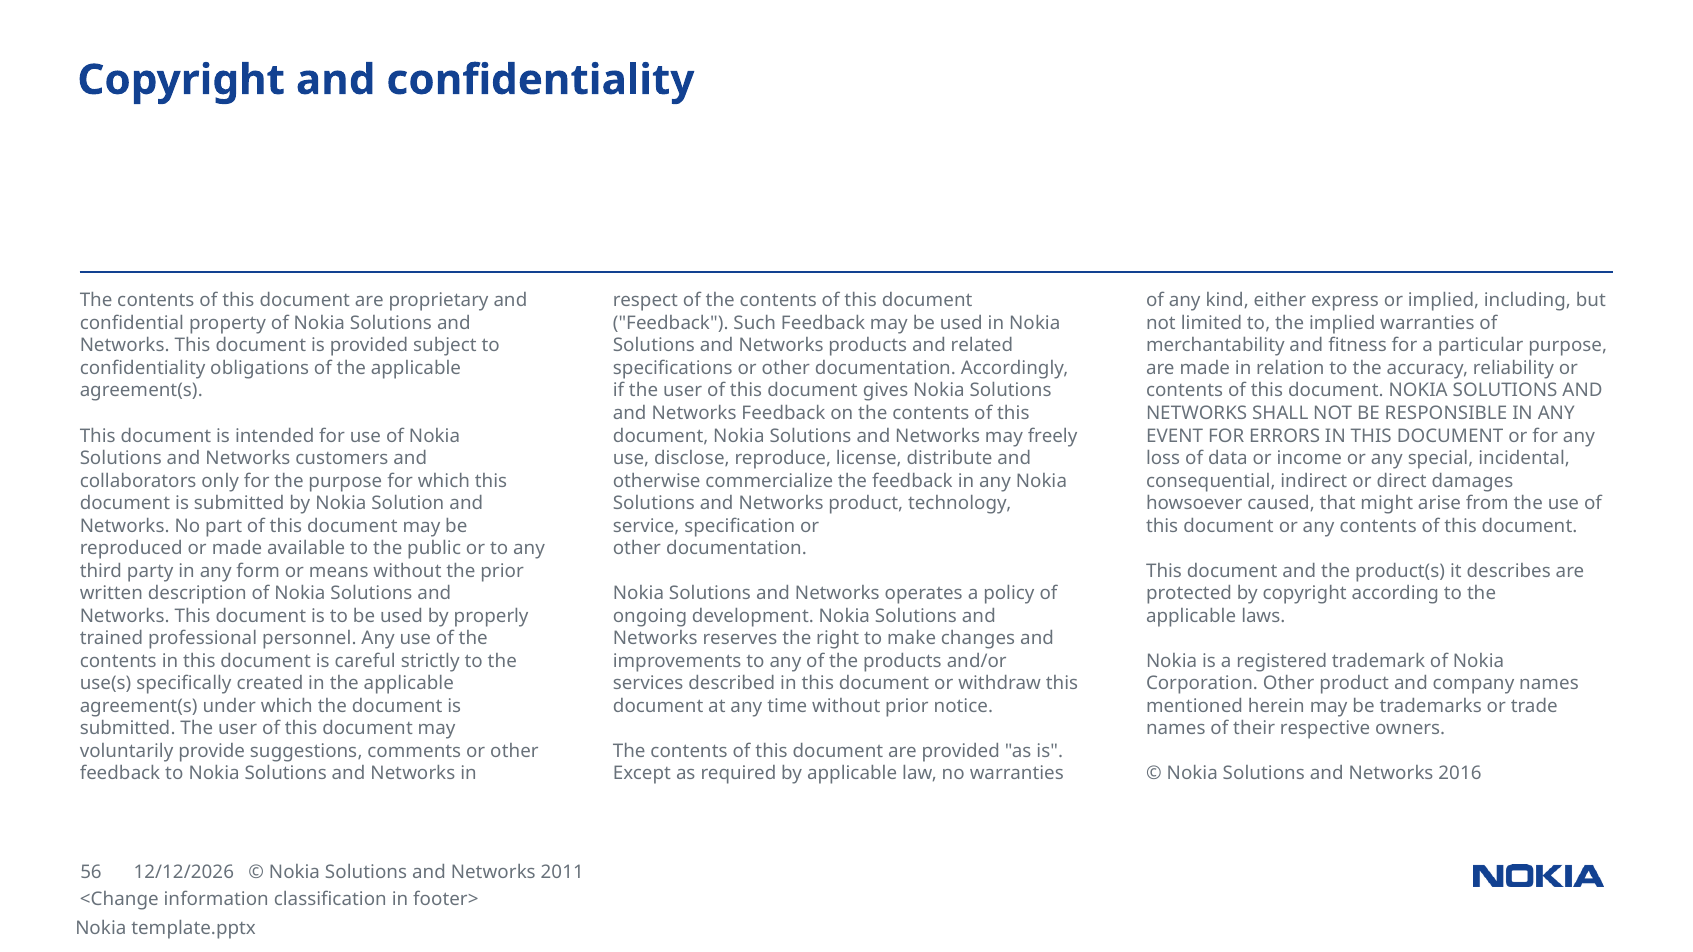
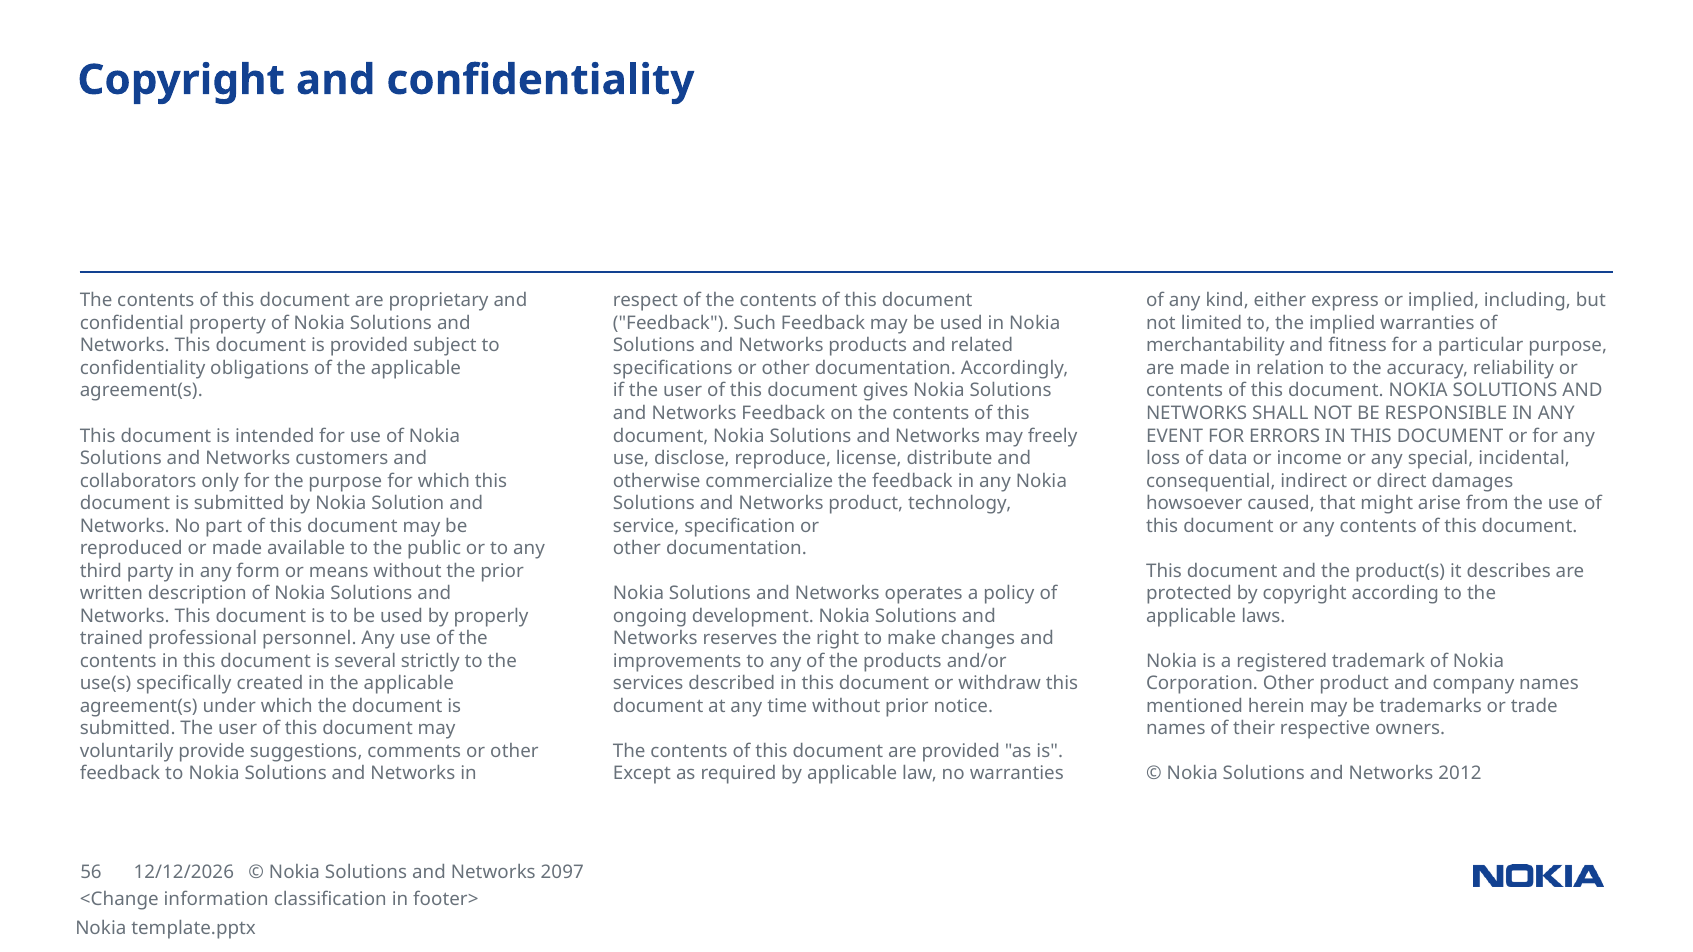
careful: careful -> several
2016: 2016 -> 2012
2011: 2011 -> 2097
